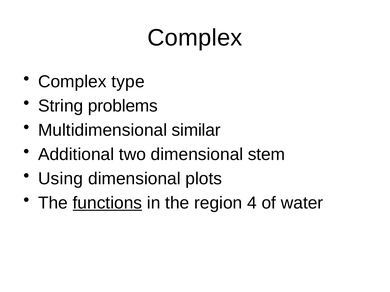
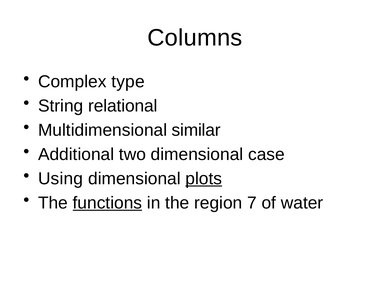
Complex at (195, 38): Complex -> Columns
problems: problems -> relational
stem: stem -> case
plots underline: none -> present
4: 4 -> 7
